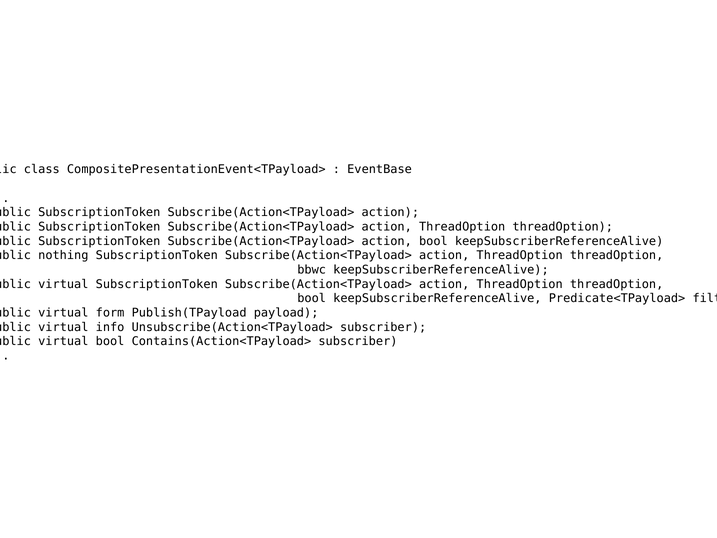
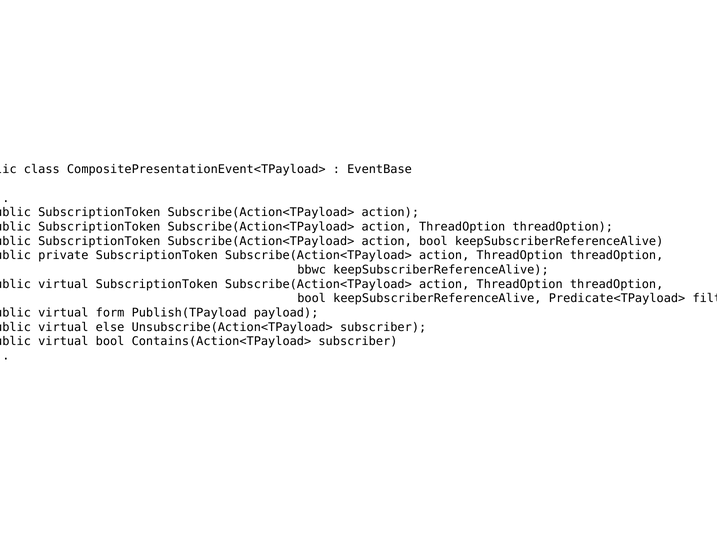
nothing: nothing -> private
info: info -> else
